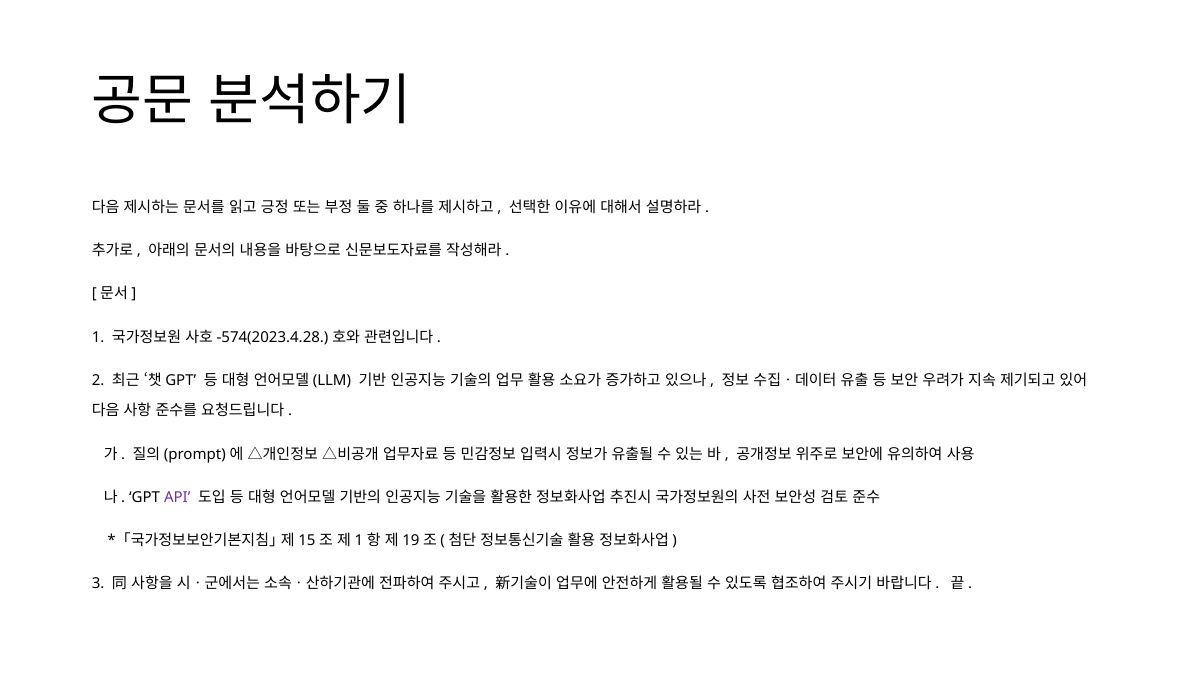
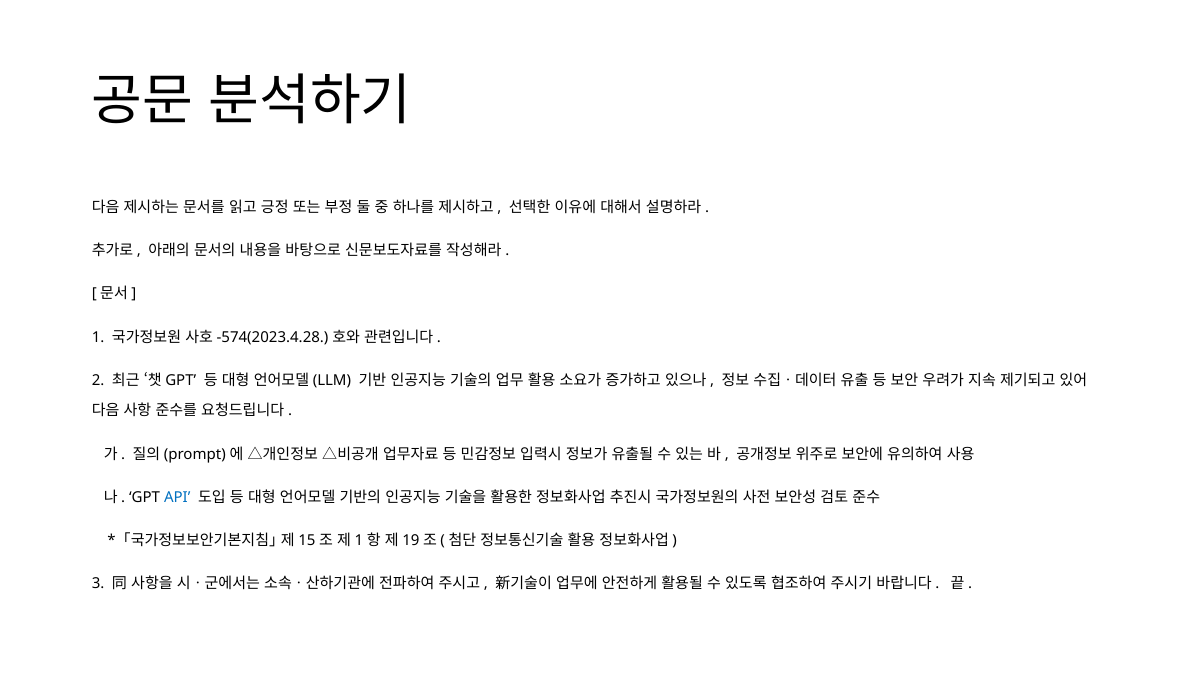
API colour: purple -> blue
